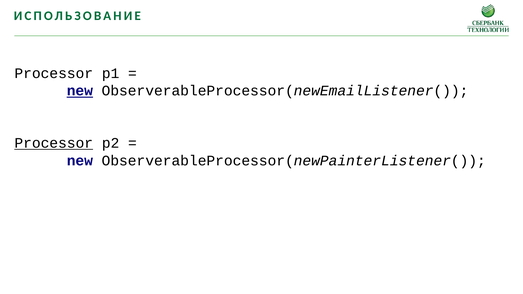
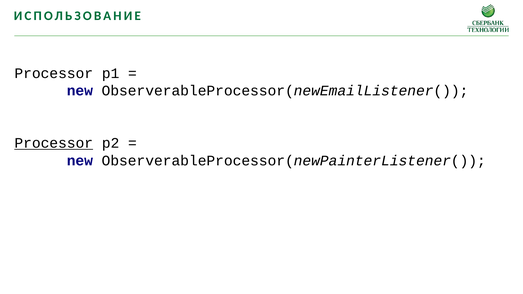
new at (80, 91) underline: present -> none
